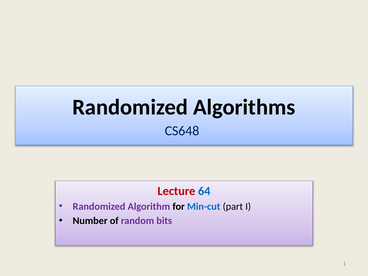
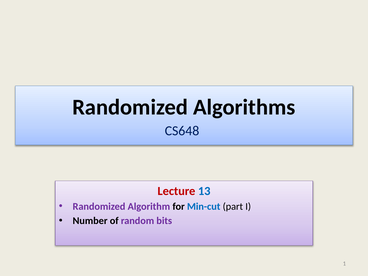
64: 64 -> 13
